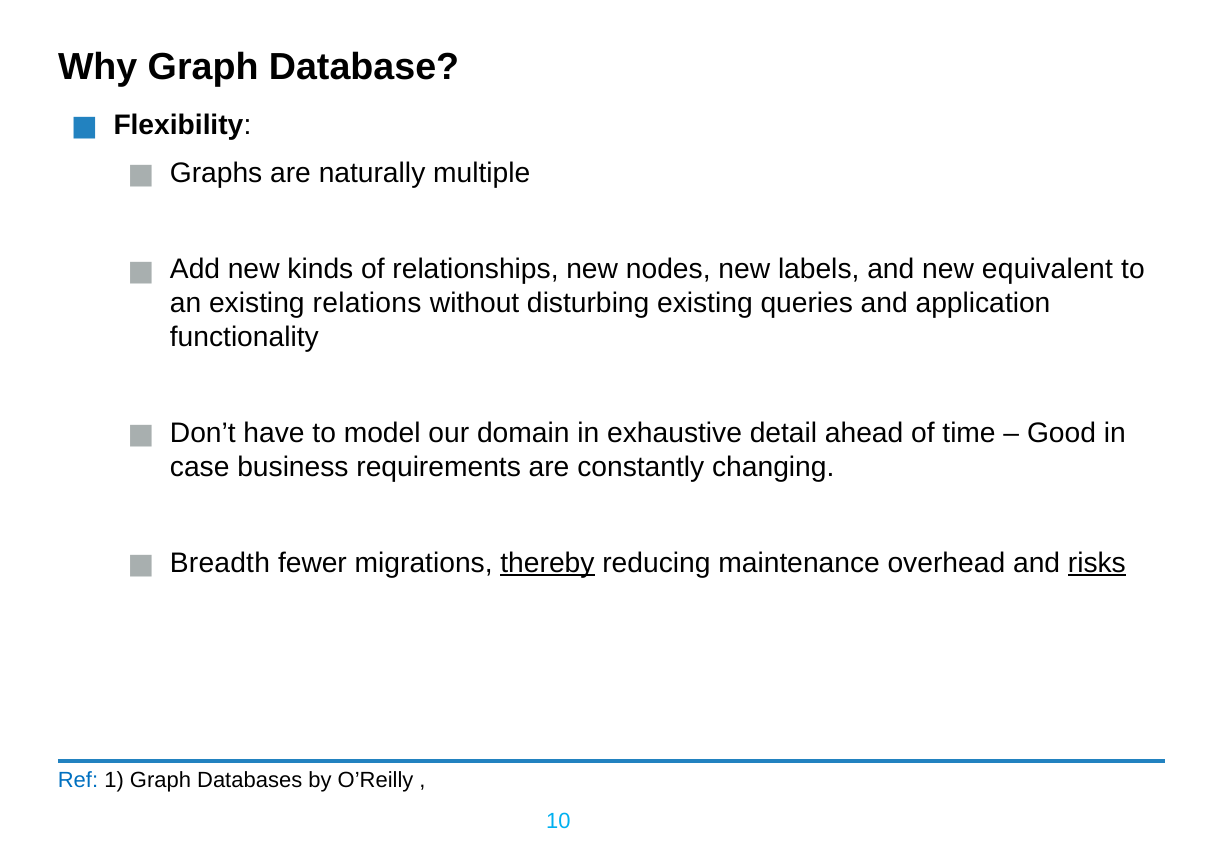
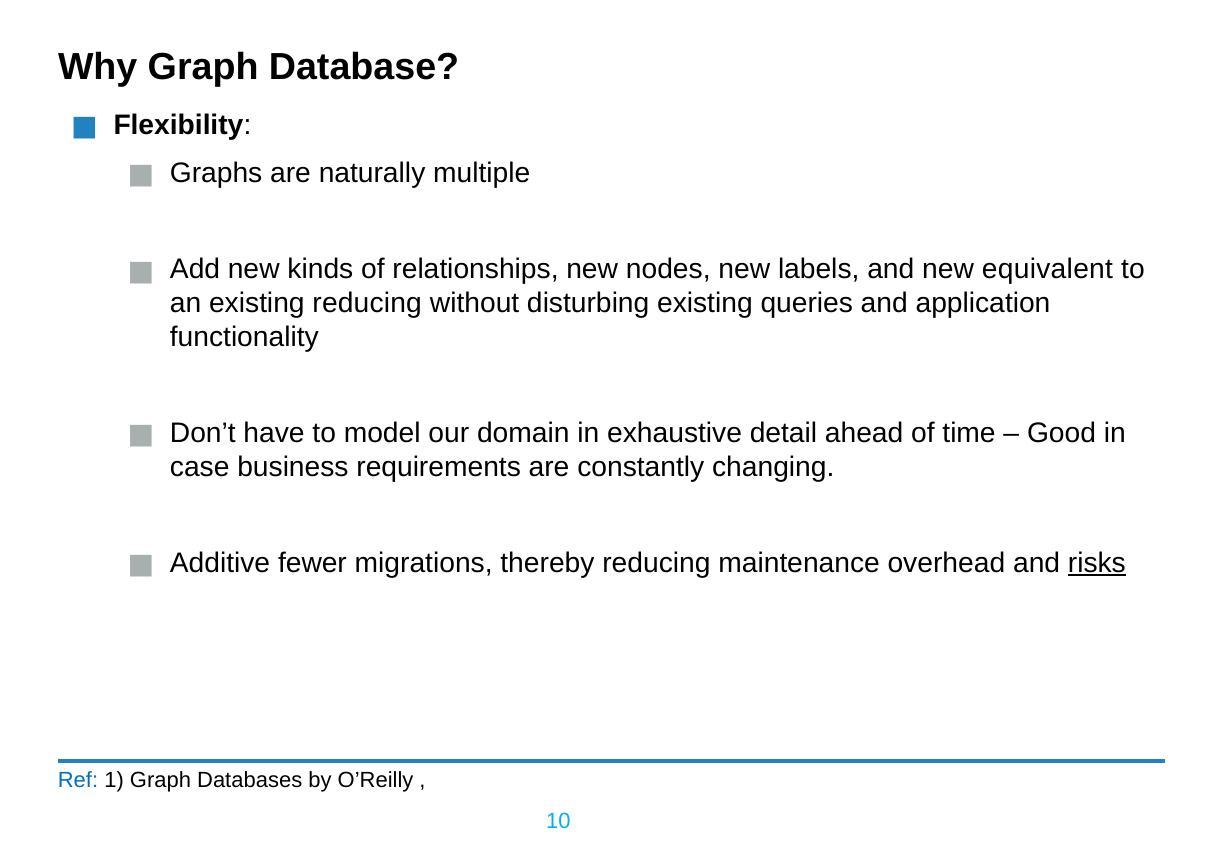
existing relations: relations -> reducing
Breadth: Breadth -> Additive
thereby underline: present -> none
